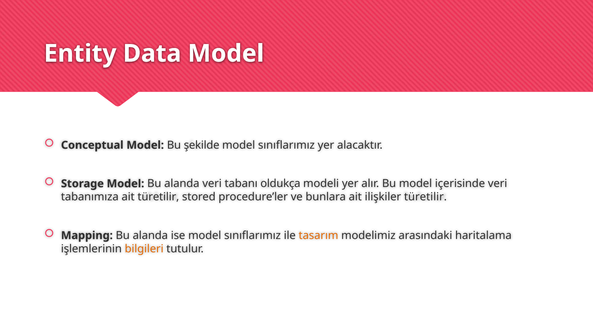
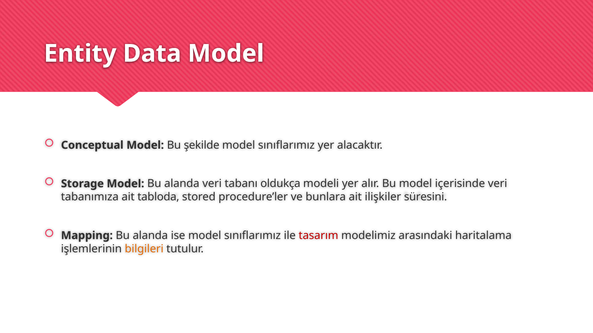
ait türetilir: türetilir -> tabloda
ilişkiler türetilir: türetilir -> süresini
tasarım colour: orange -> red
